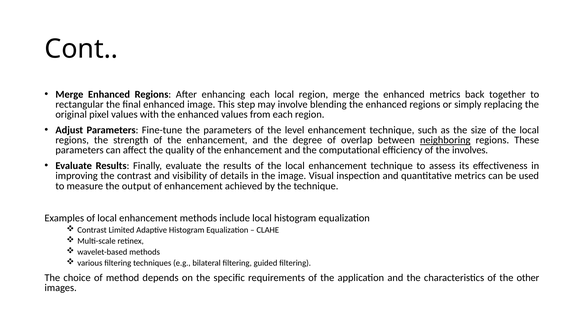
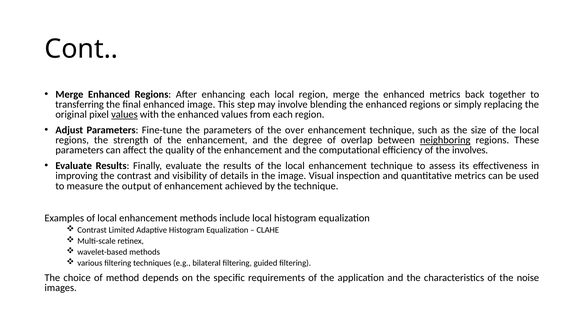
rectangular: rectangular -> transferring
values at (124, 114) underline: none -> present
level: level -> over
other: other -> noise
